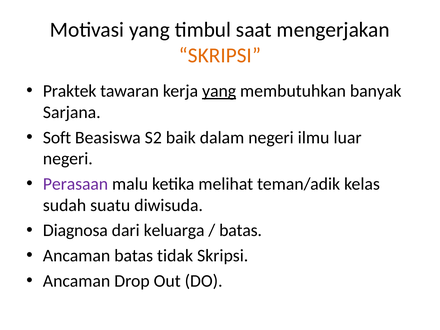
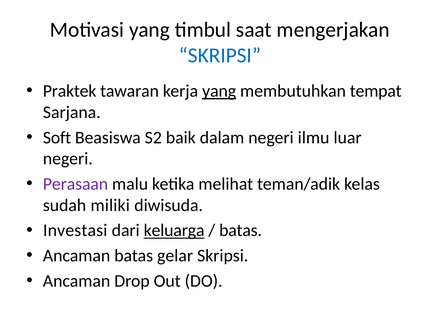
SKRIPSI at (220, 55) colour: orange -> blue
banyak: banyak -> tempat
suatu: suatu -> miliki
Diagnosa: Diagnosa -> Investasi
keluarga underline: none -> present
tidak: tidak -> gelar
